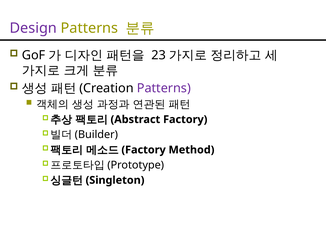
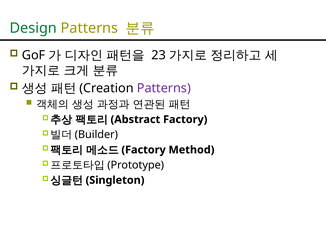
Design colour: purple -> green
